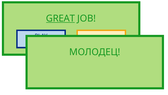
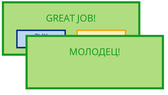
GREAT underline: present -> none
